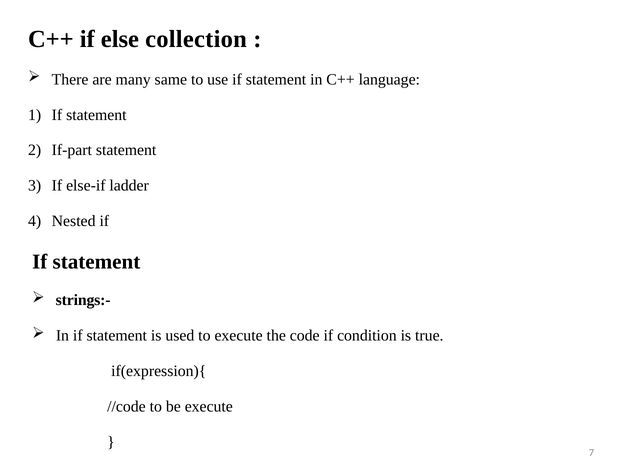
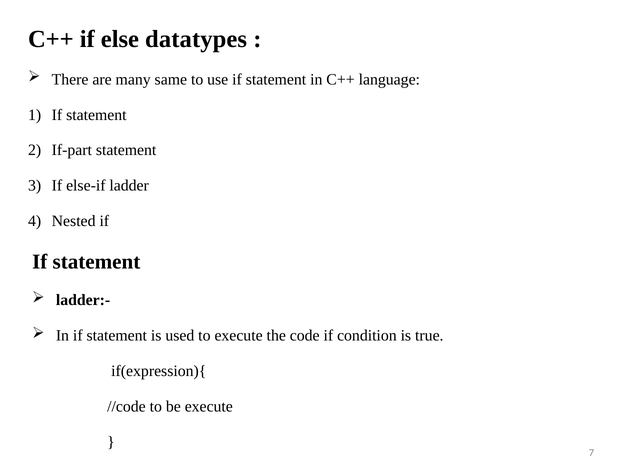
collection: collection -> datatypes
strings:-: strings:- -> ladder:-
